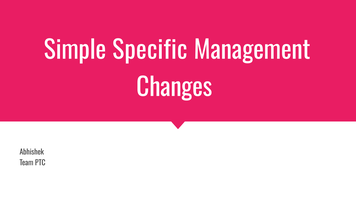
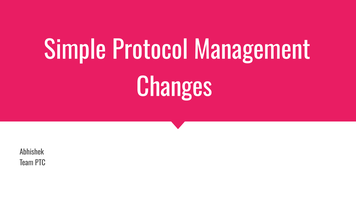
Specific: Specific -> Protocol
